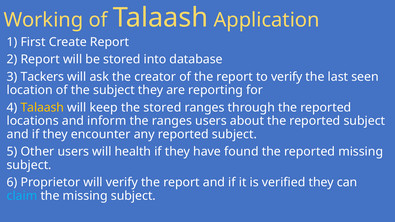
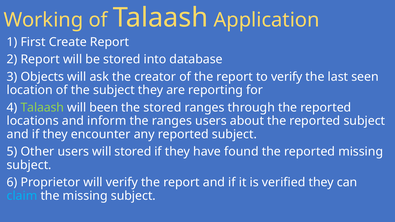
Tackers: Tackers -> Objects
Talaash at (42, 108) colour: yellow -> light green
keep: keep -> been
will health: health -> stored
